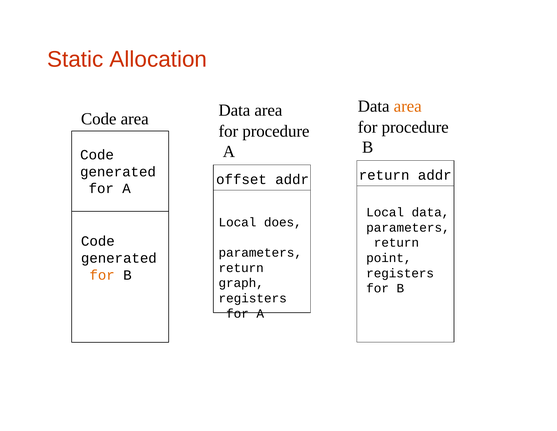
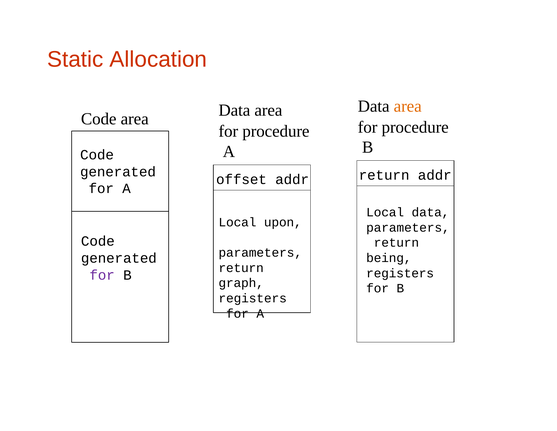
does: does -> upon
point: point -> being
for at (102, 275) colour: orange -> purple
